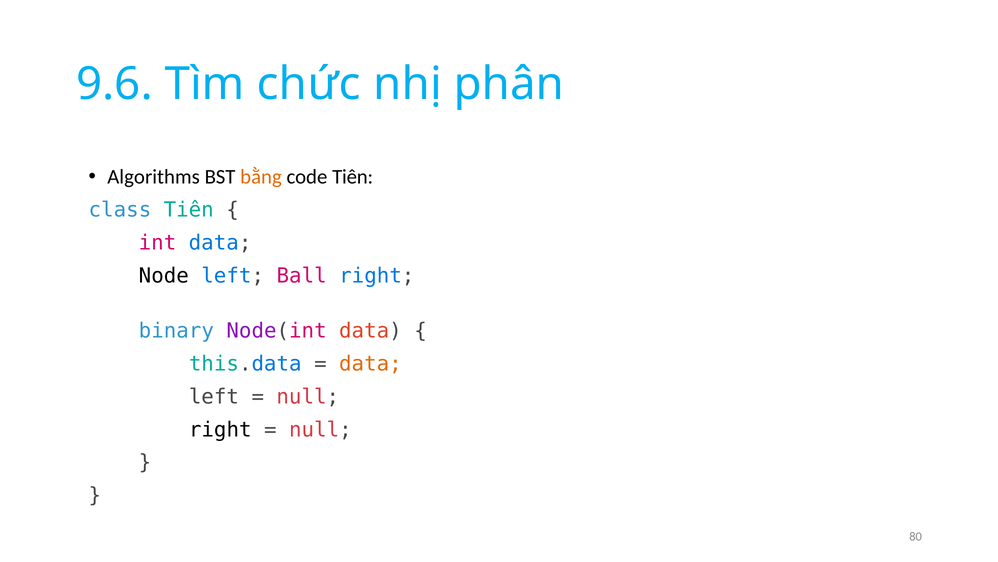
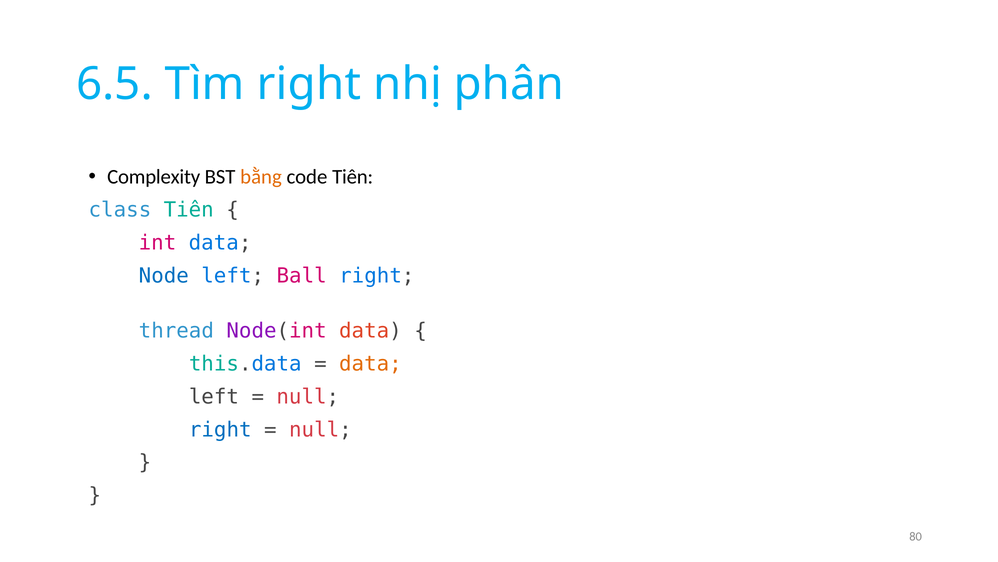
9.6: 9.6 -> 6.5
Tìm chức: chức -> right
Algorithms: Algorithms -> Complexity
Node colour: black -> blue
binary: binary -> thread
right at (220, 429) colour: black -> blue
